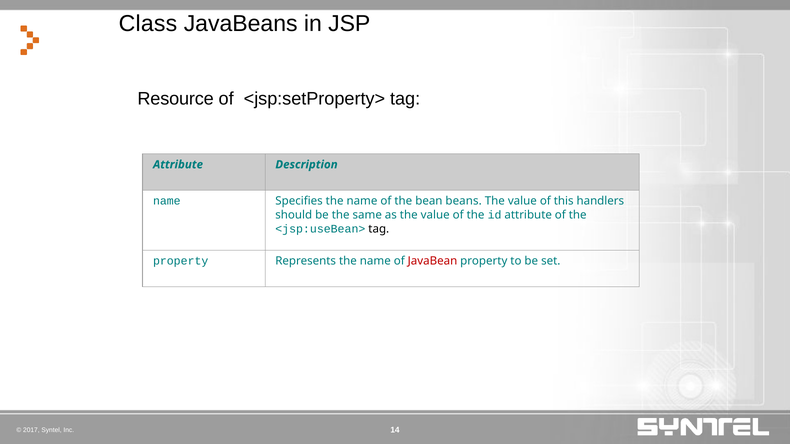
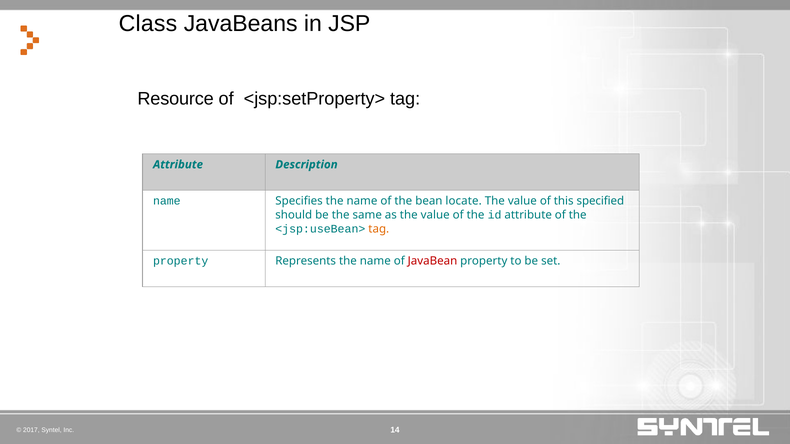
beans: beans -> locate
handlers: handlers -> specified
tag at (379, 229) colour: black -> orange
